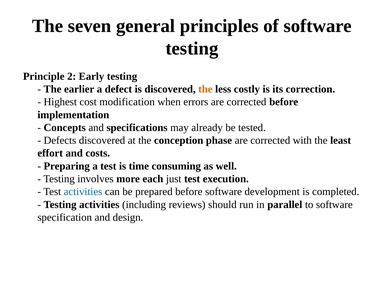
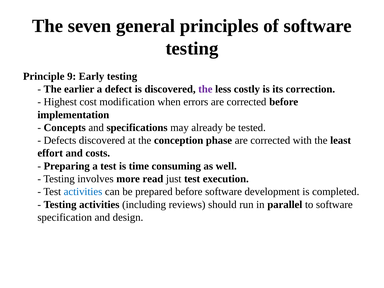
2: 2 -> 9
the at (205, 89) colour: orange -> purple
each: each -> read
